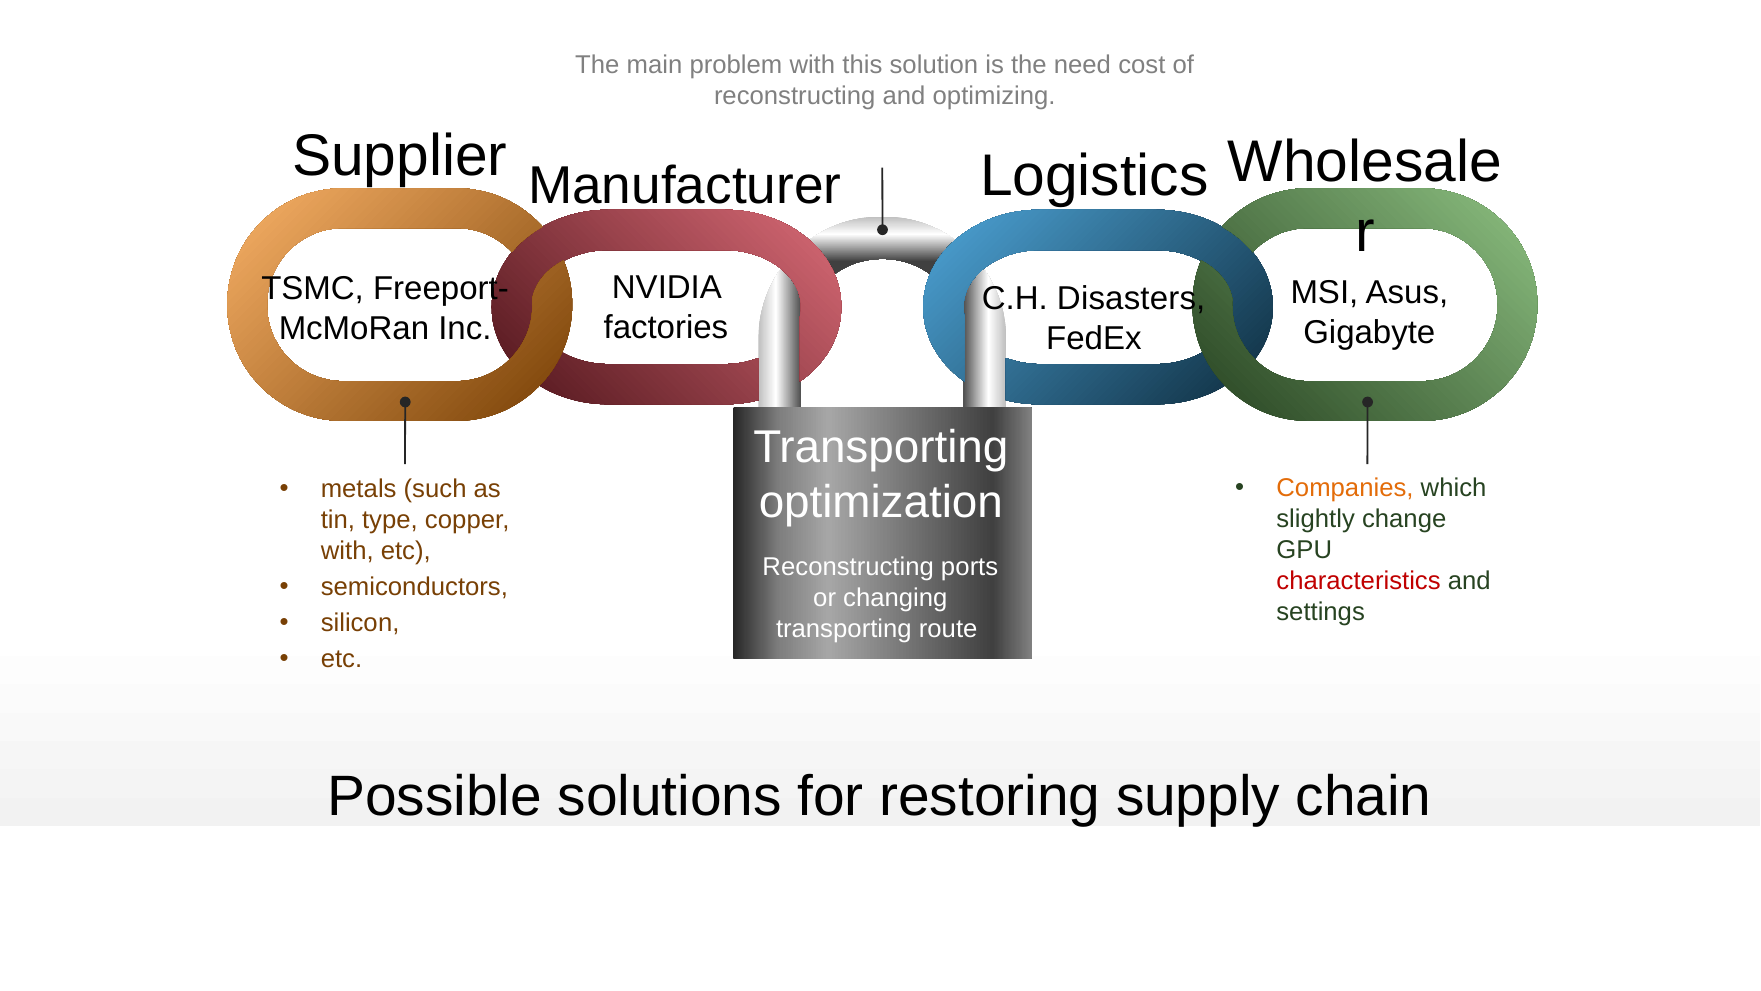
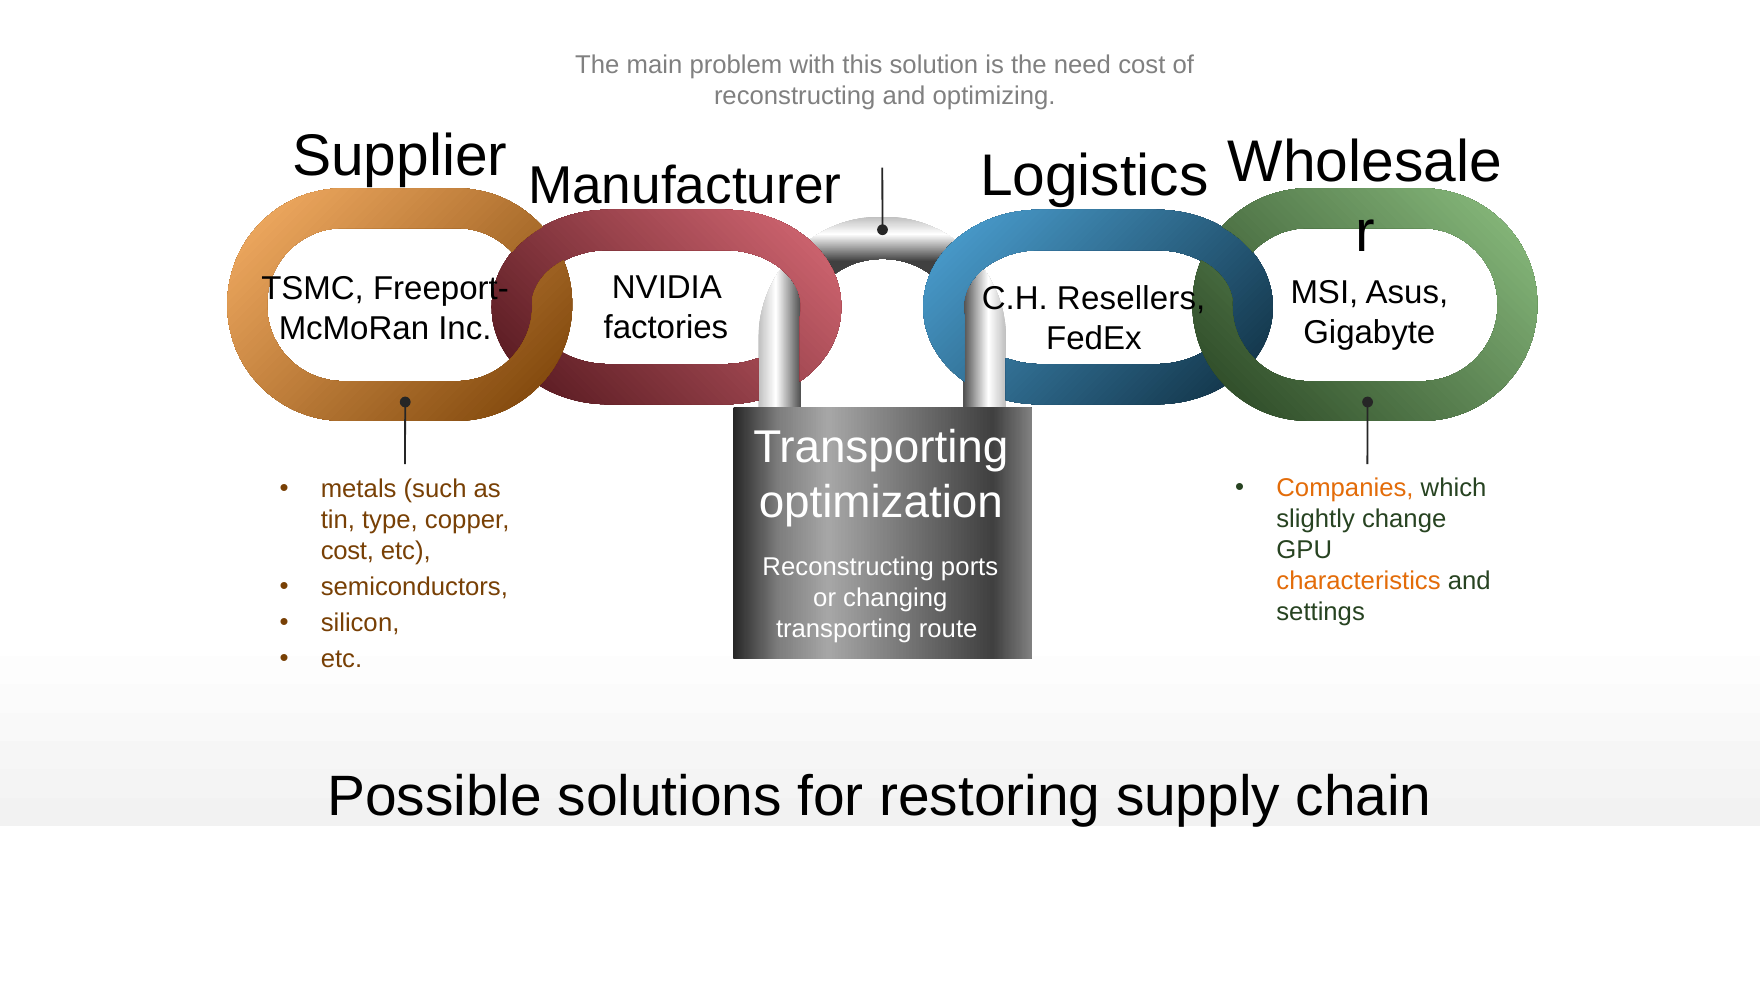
Disasters: Disasters -> Resellers
with at (347, 551): with -> cost
characteristics colour: red -> orange
